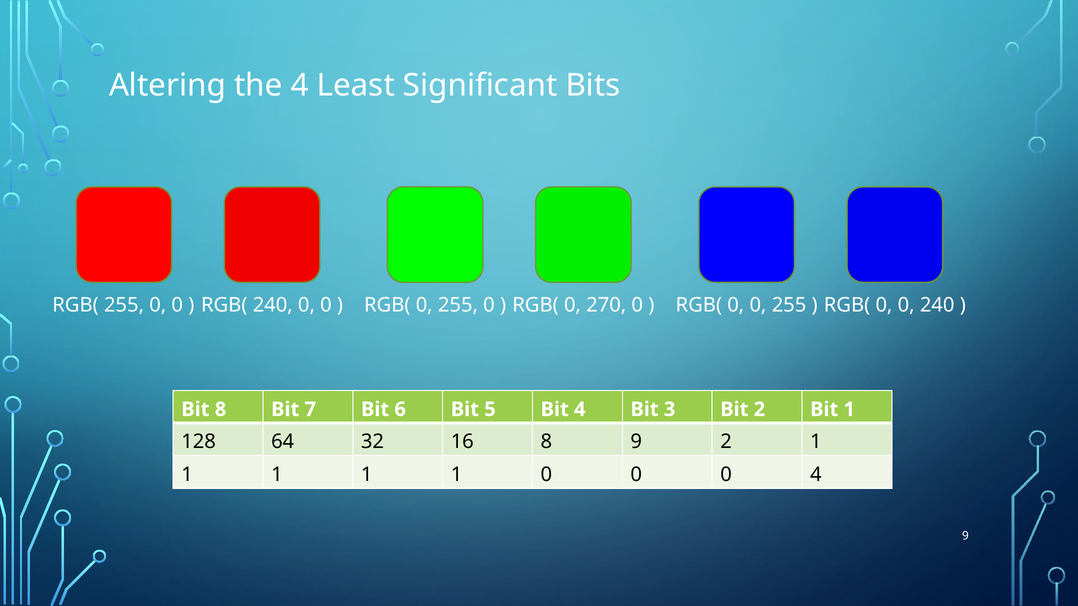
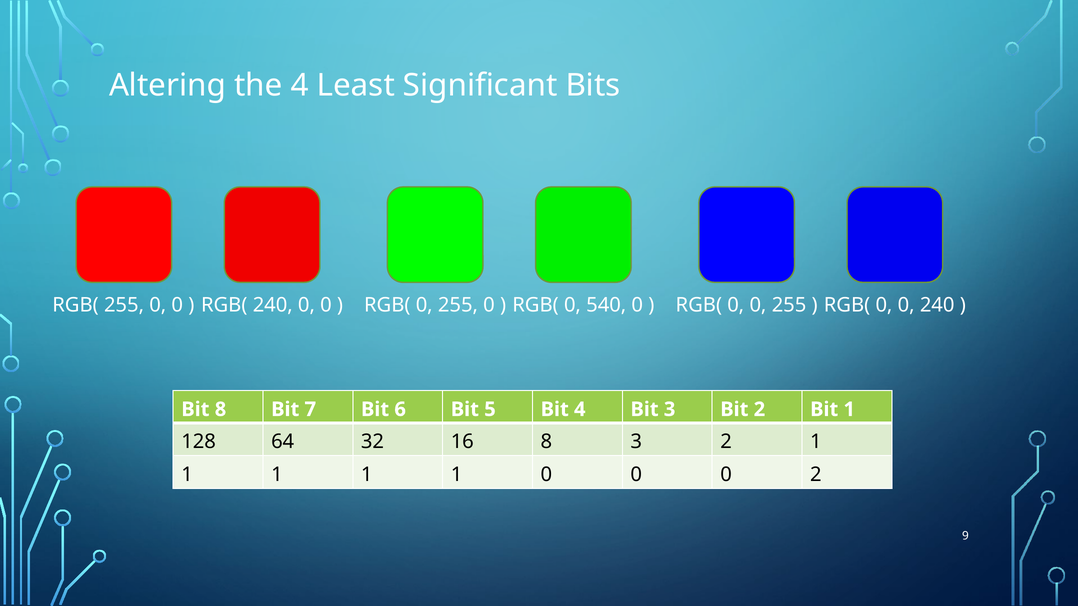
270: 270 -> 540
8 9: 9 -> 3
0 4: 4 -> 2
